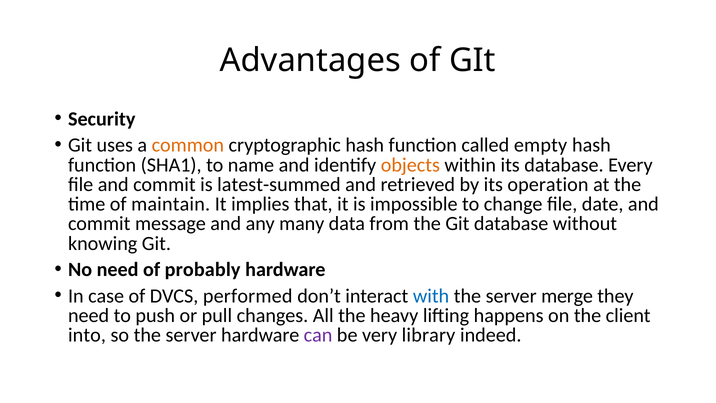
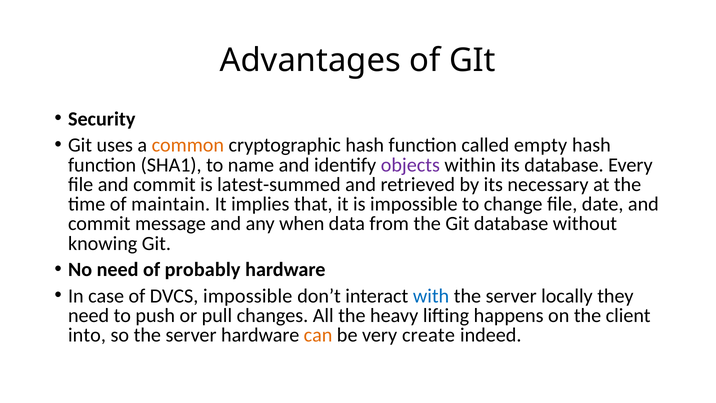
objects colour: orange -> purple
operation: operation -> necessary
many: many -> when
DVCS performed: performed -> impossible
merge: merge -> locally
can colour: purple -> orange
library: library -> create
